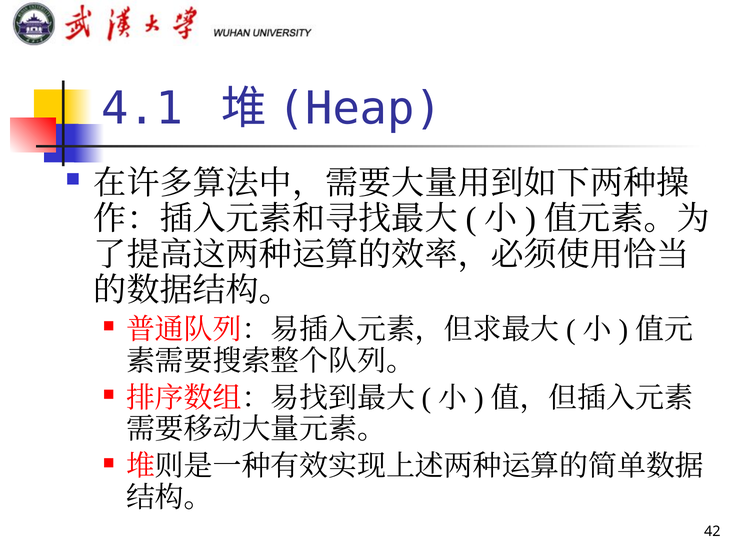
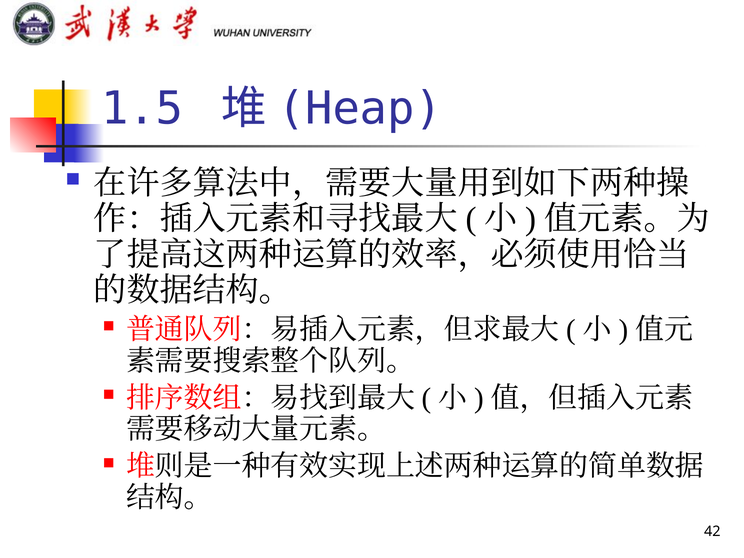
4.1: 4.1 -> 1.5
